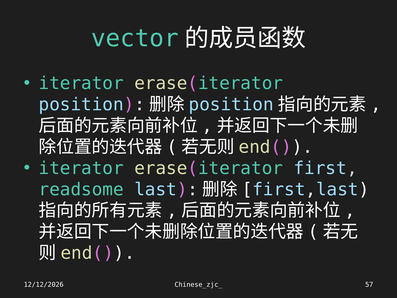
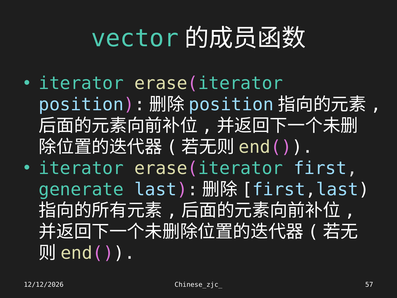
readsome: readsome -> generate
